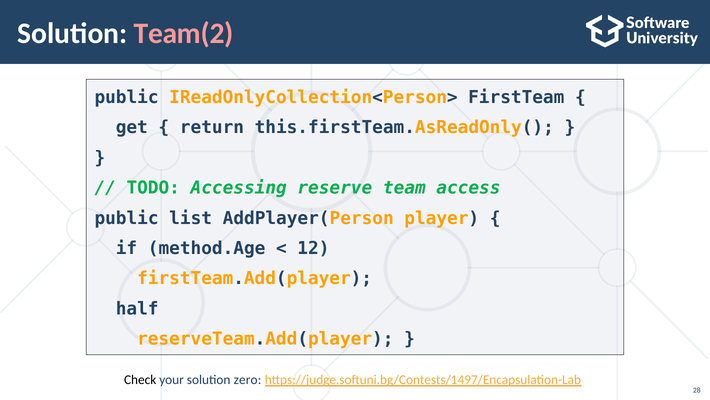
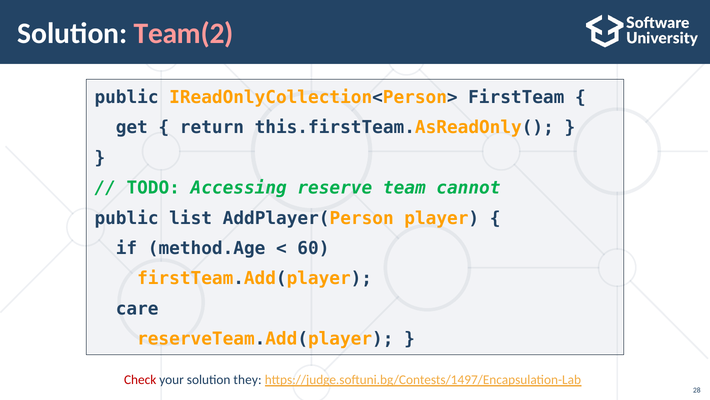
access: access -> cannot
12: 12 -> 60
half: half -> care
Check colour: black -> red
zero: zero -> they
